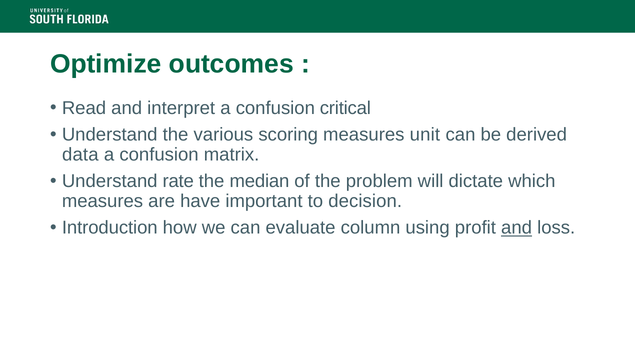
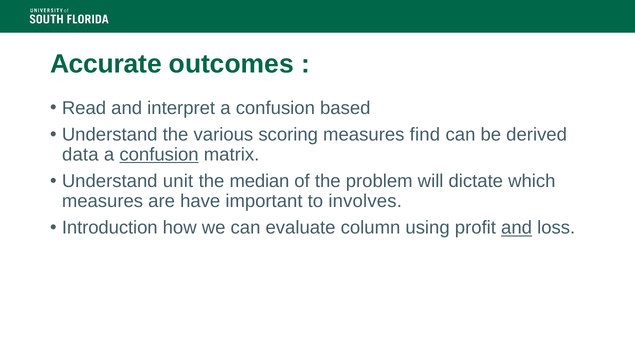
Optimize: Optimize -> Accurate
critical: critical -> based
unit: unit -> find
confusion at (159, 155) underline: none -> present
rate: rate -> unit
decision: decision -> involves
